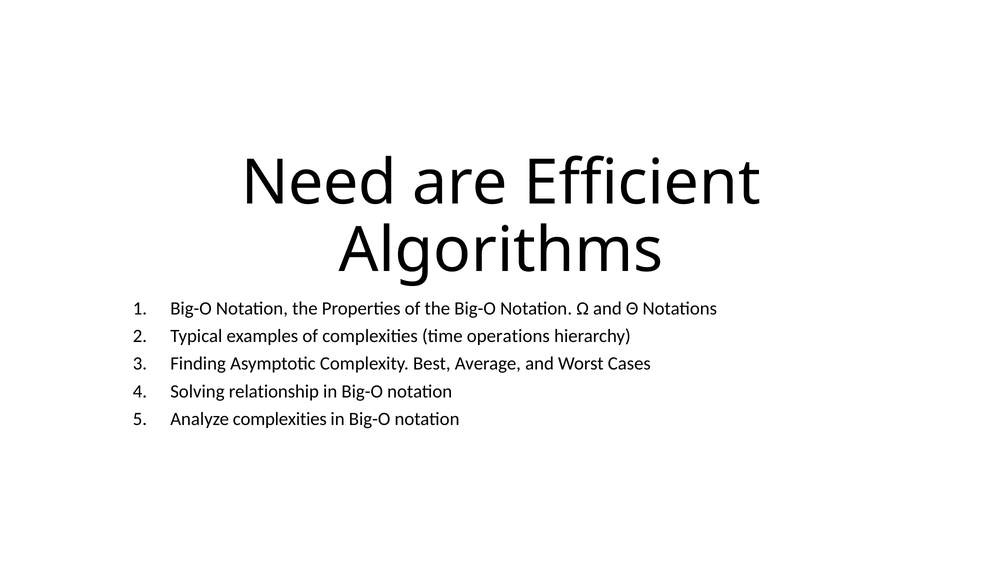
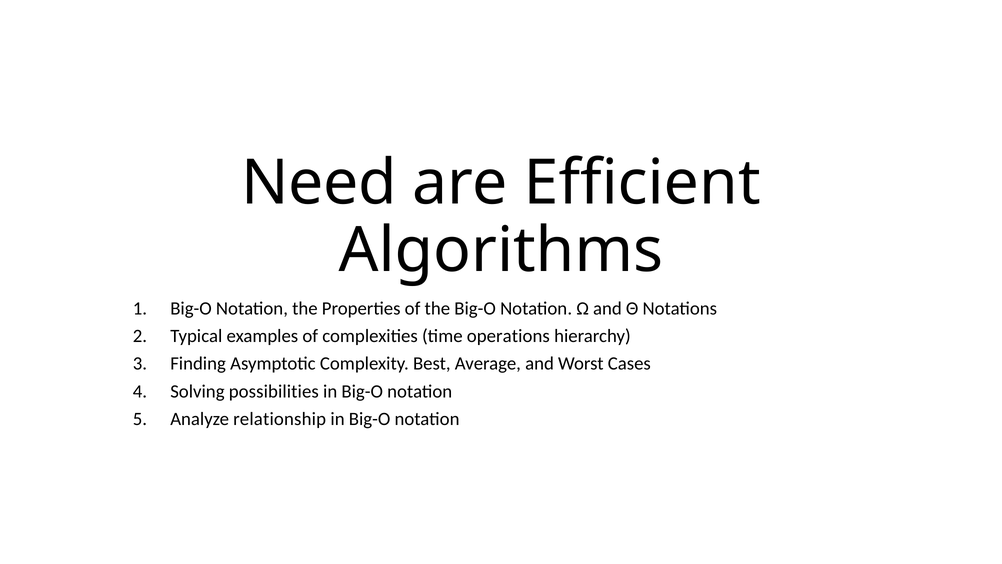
relationship: relationship -> possibilities
Analyze complexities: complexities -> relationship
